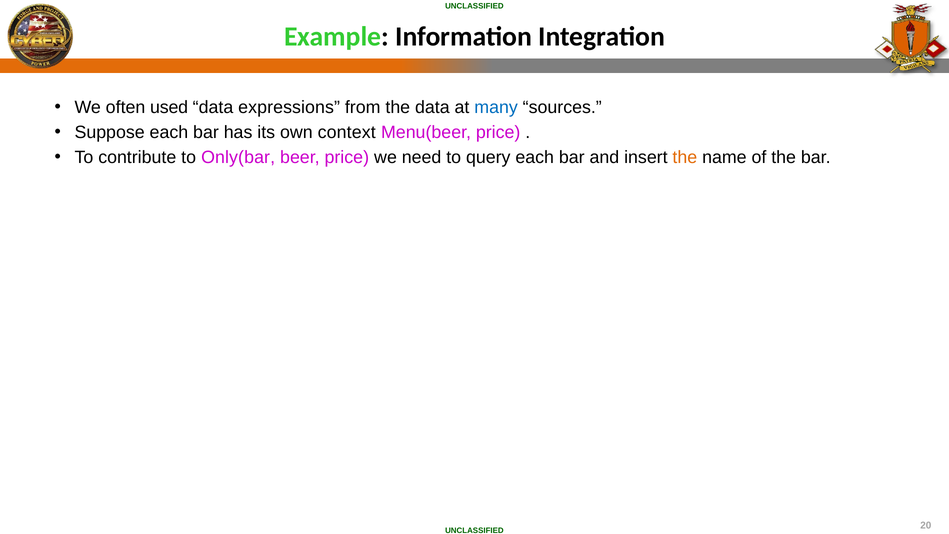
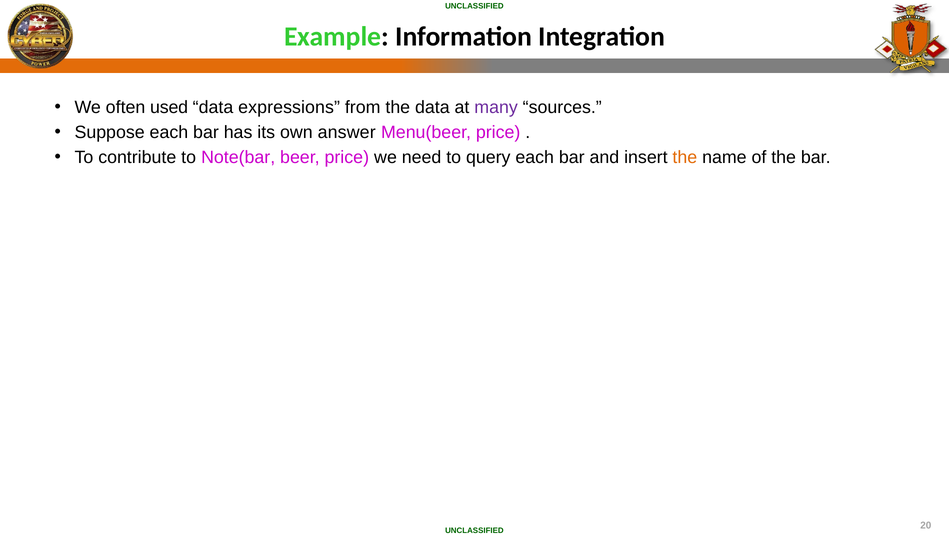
many colour: blue -> purple
context: context -> answer
Only(bar: Only(bar -> Note(bar
